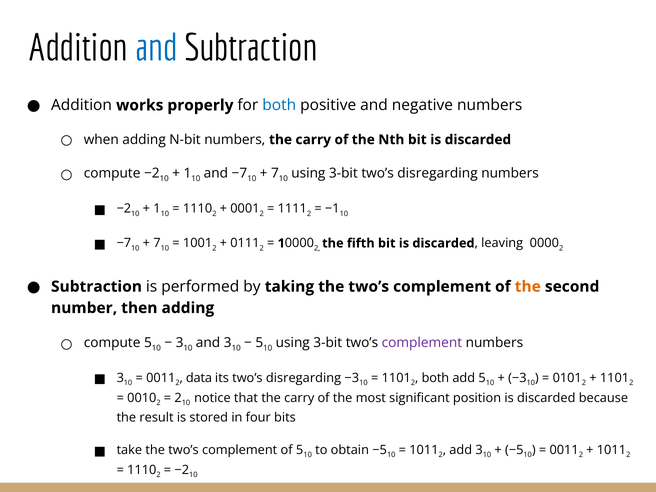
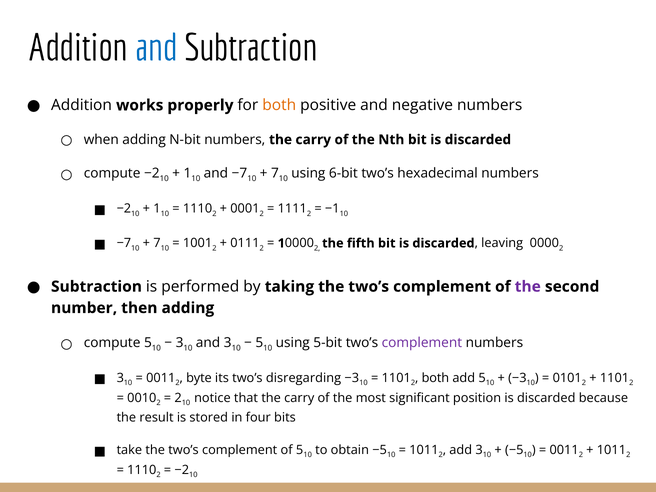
both at (279, 105) colour: blue -> orange
3-bit at (343, 173): 3-bit -> 6-bit
disregarding at (438, 173): disregarding -> hexadecimal
the at (528, 287) colour: orange -> purple
3-bit at (328, 343): 3-bit -> 5-bit
data: data -> byte
